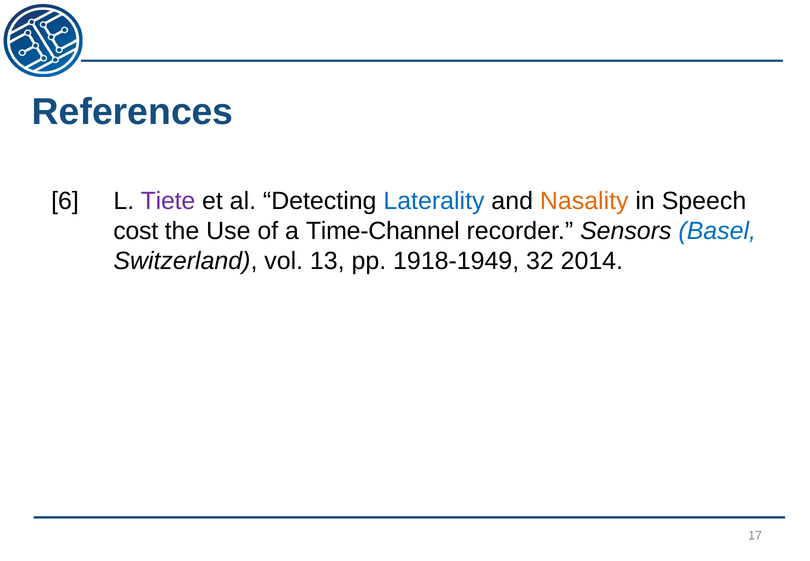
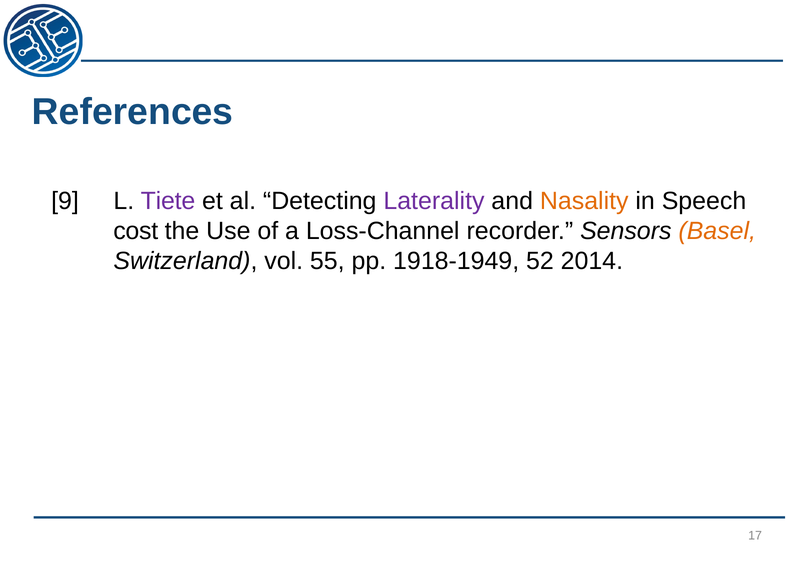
6: 6 -> 9
Laterality colour: blue -> purple
Time-Channel: Time-Channel -> Loss-Channel
Basel colour: blue -> orange
13: 13 -> 55
32: 32 -> 52
